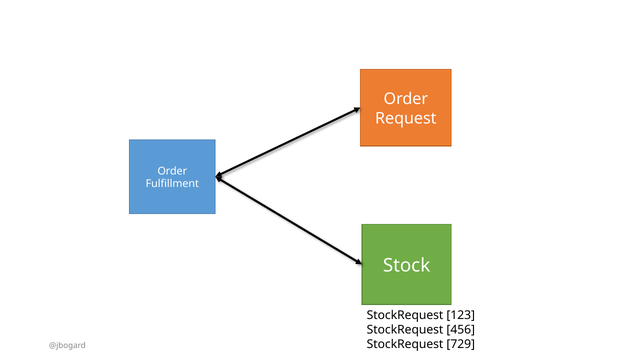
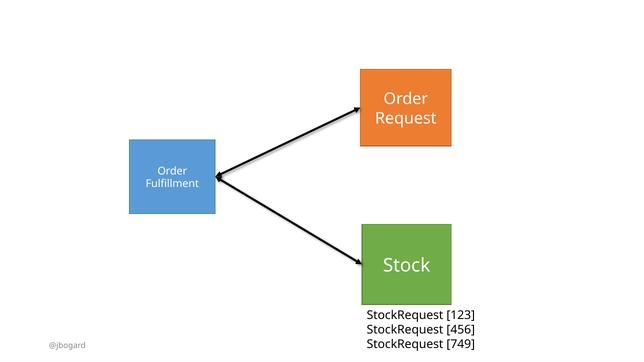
729: 729 -> 749
